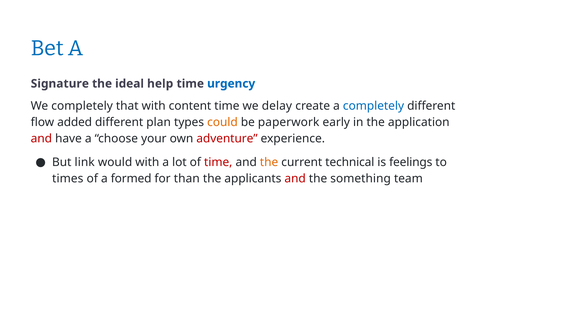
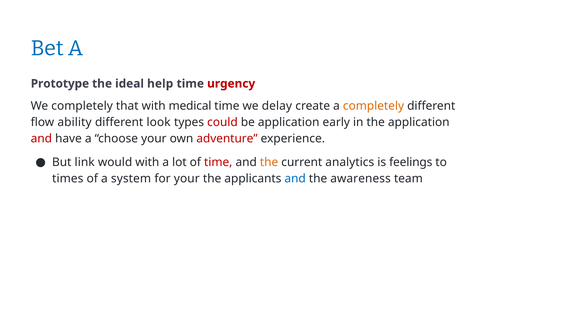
Signature: Signature -> Prototype
urgency colour: blue -> red
content: content -> medical
completely at (373, 106) colour: blue -> orange
added: added -> ability
plan: plan -> look
could colour: orange -> red
be paperwork: paperwork -> application
technical: technical -> analytics
formed: formed -> system
for than: than -> your
and at (295, 179) colour: red -> blue
something: something -> awareness
